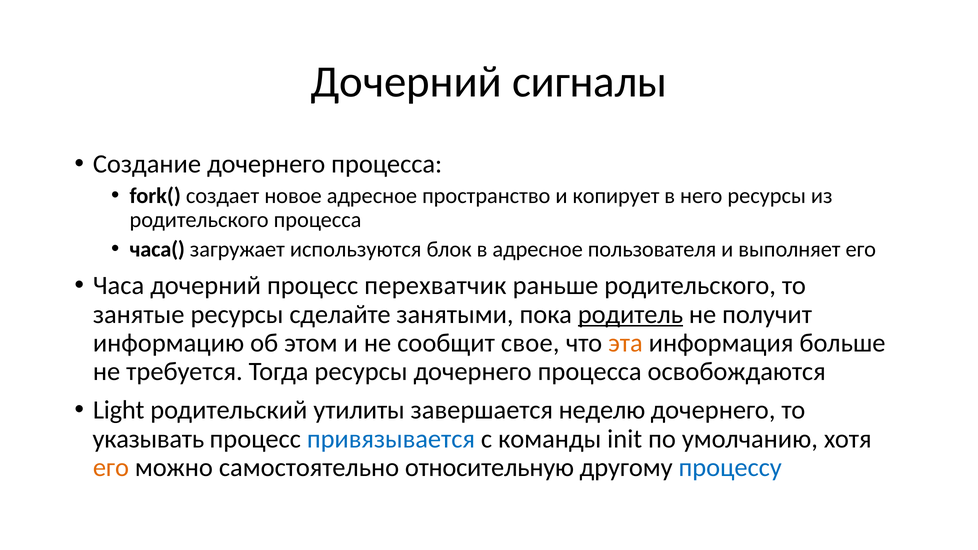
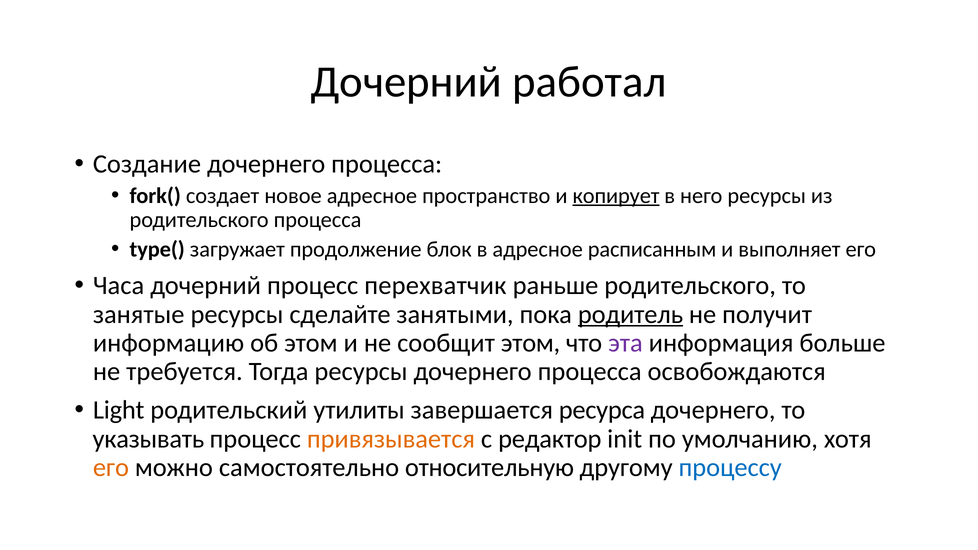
сигналы: сигналы -> работал
копирует underline: none -> present
часа(: часа( -> type(
используются: используются -> продолжение
пользователя: пользователя -> расписанным
сообщит свое: свое -> этом
эта colour: orange -> purple
неделю: неделю -> ресурса
привязывается colour: blue -> orange
команды: команды -> редактор
